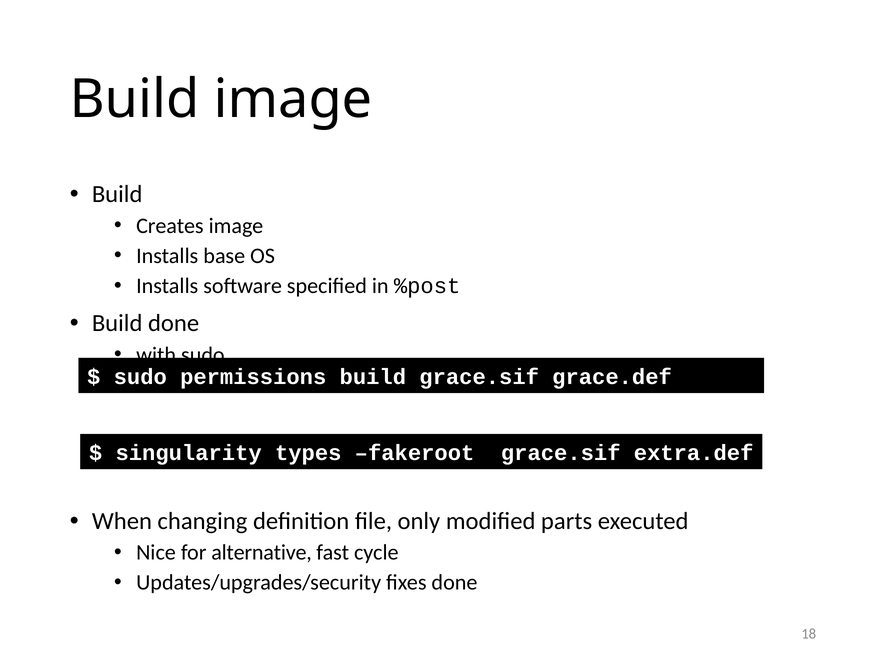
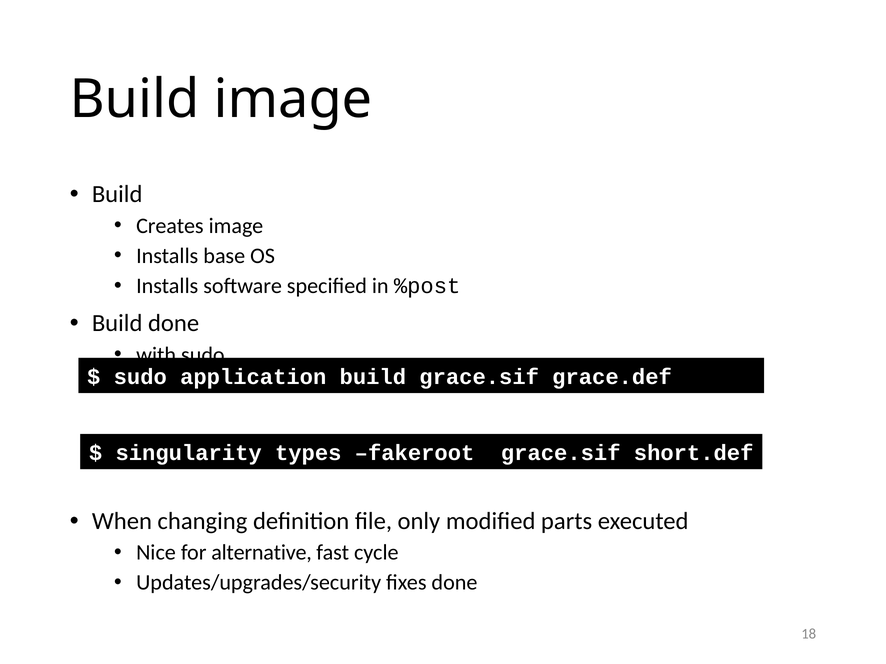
permissions: permissions -> application
extra.def: extra.def -> short.def
